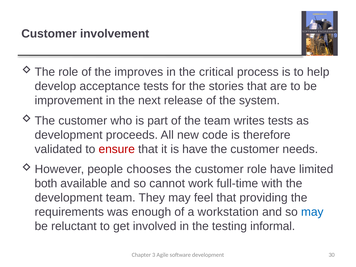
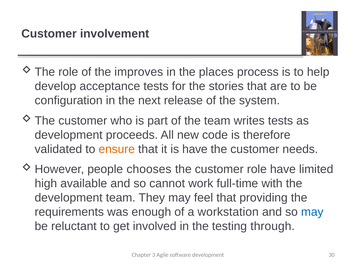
critical: critical -> places
improvement: improvement -> configuration
ensure colour: red -> orange
both: both -> high
informal: informal -> through
